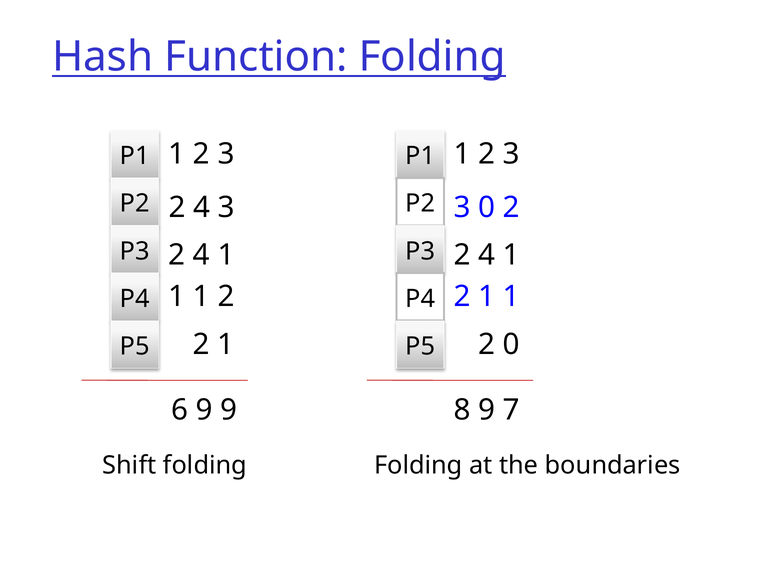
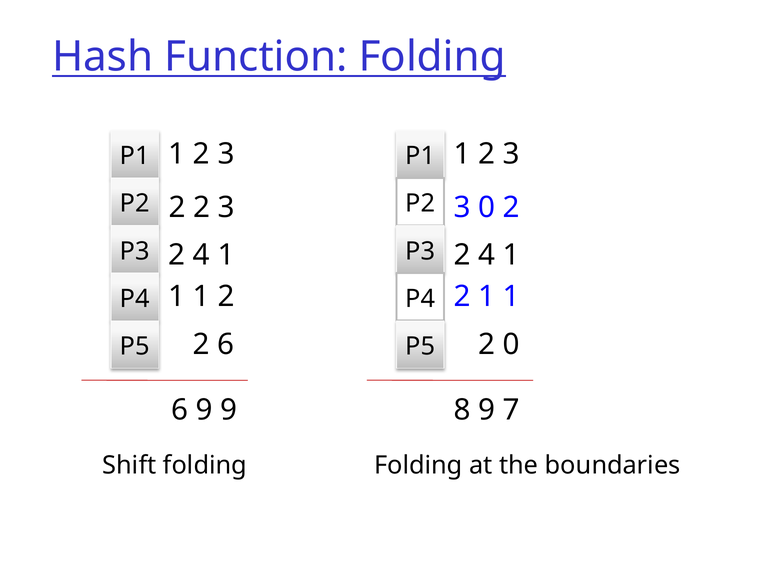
4 at (201, 207): 4 -> 2
1 at (226, 344): 1 -> 6
